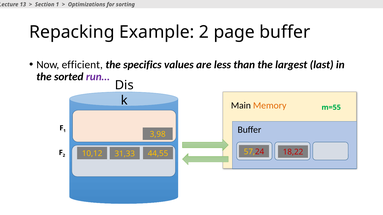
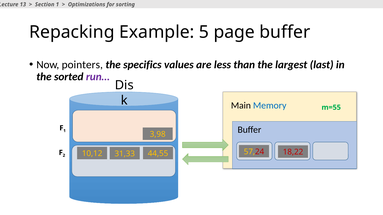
Example 2: 2 -> 5
efficient: efficient -> pointers
Memory colour: orange -> blue
